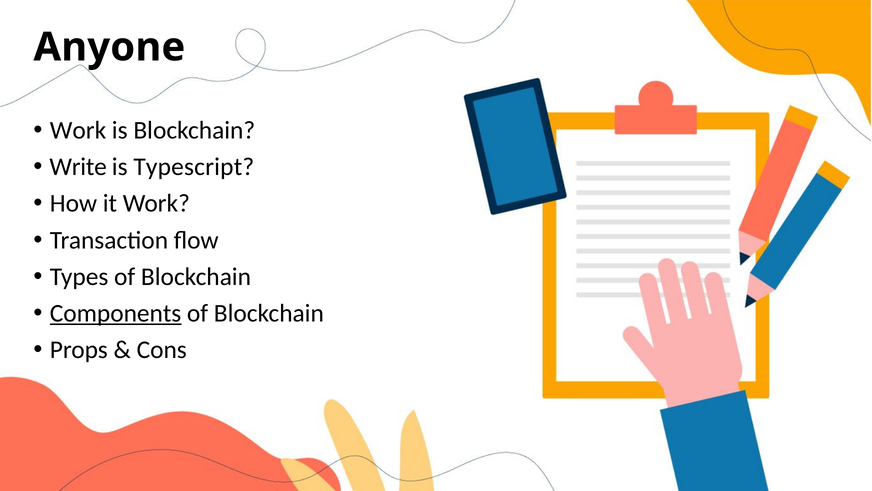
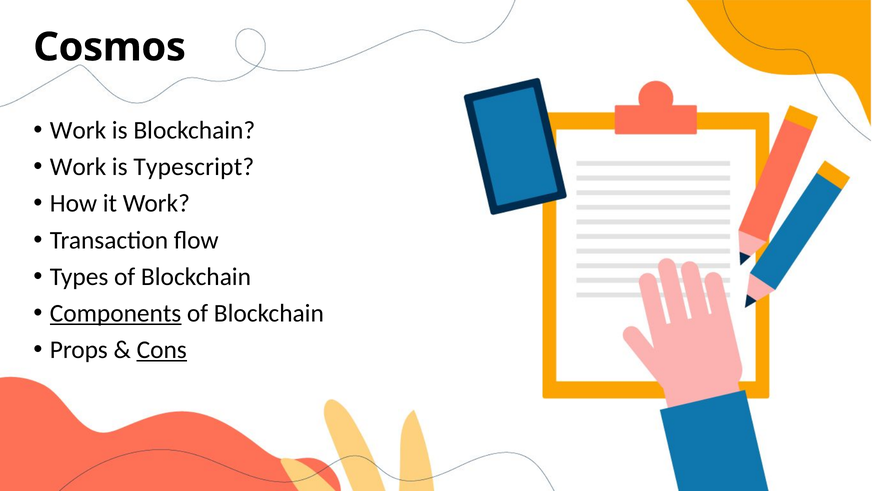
Anyone: Anyone -> Cosmos
Write at (78, 167): Write -> Work
Cons underline: none -> present
